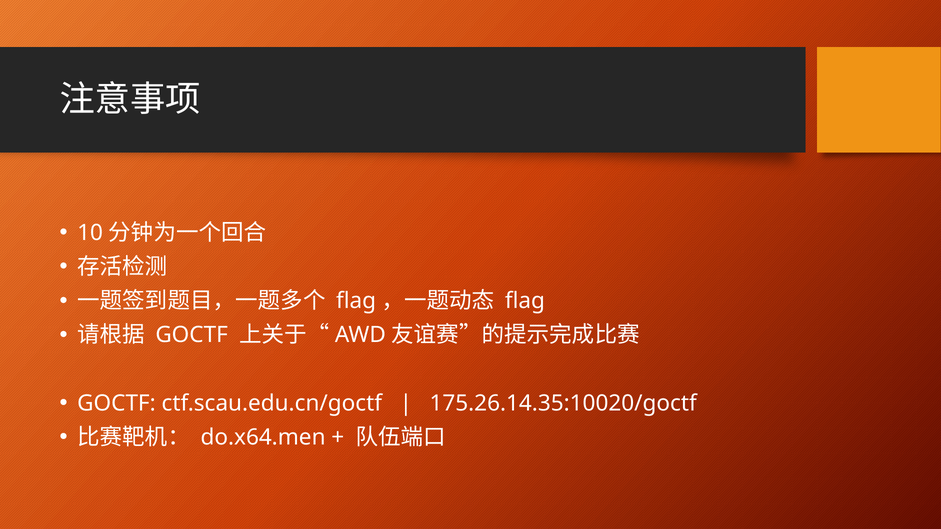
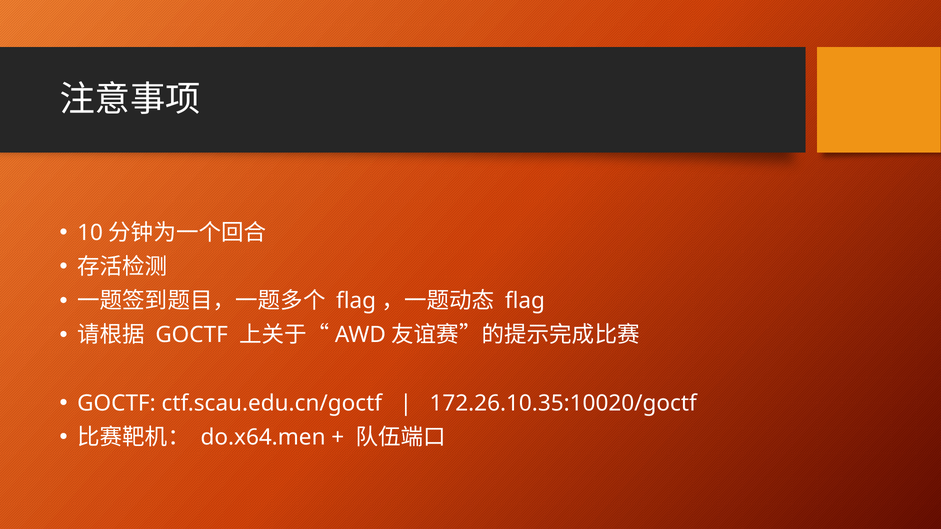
175.26.14.35:10020/goctf: 175.26.14.35:10020/goctf -> 172.26.10.35:10020/goctf
